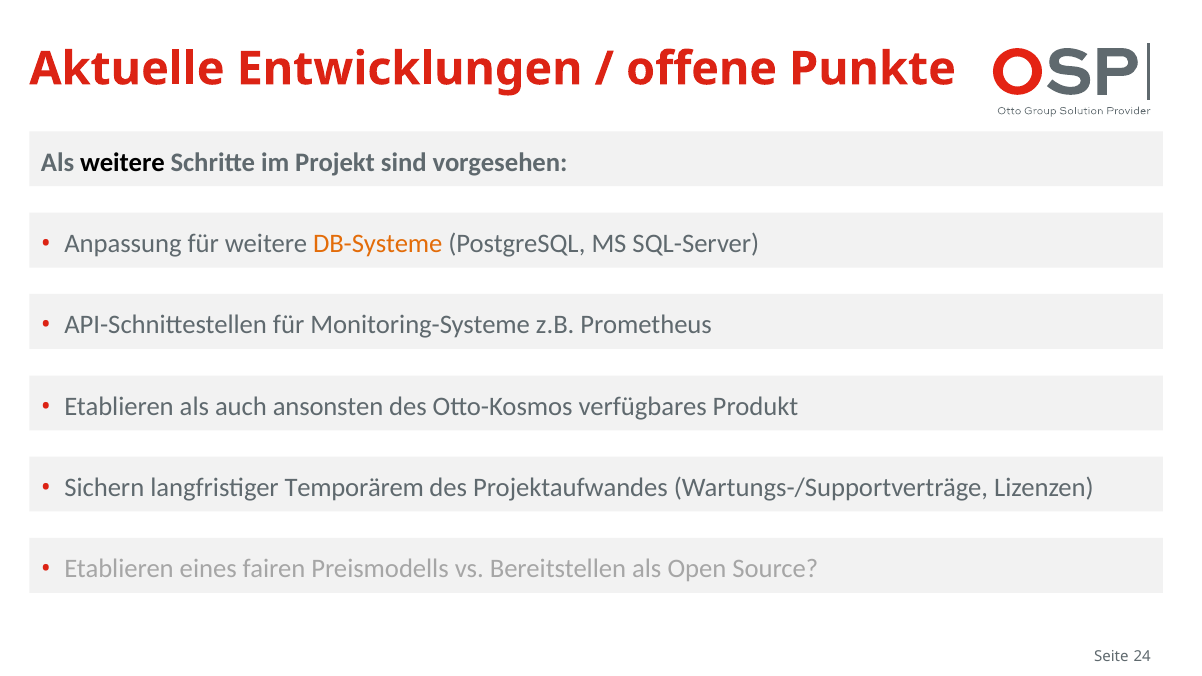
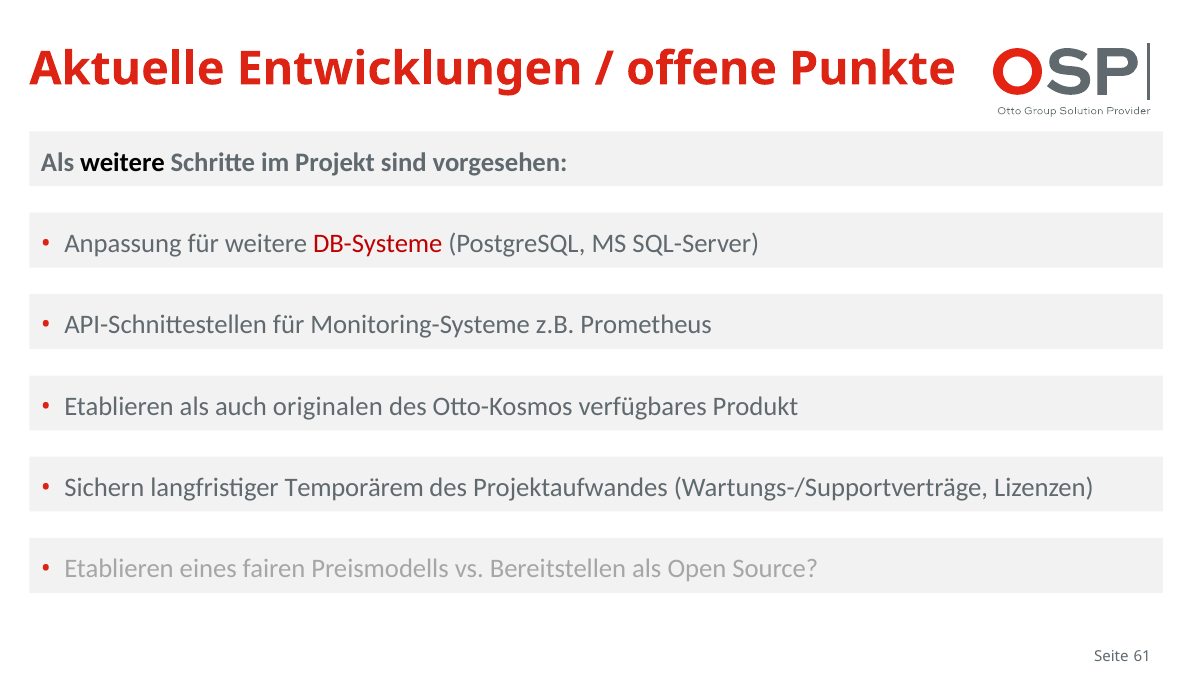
DB-Systeme colour: orange -> red
ansonsten: ansonsten -> originalen
24: 24 -> 61
